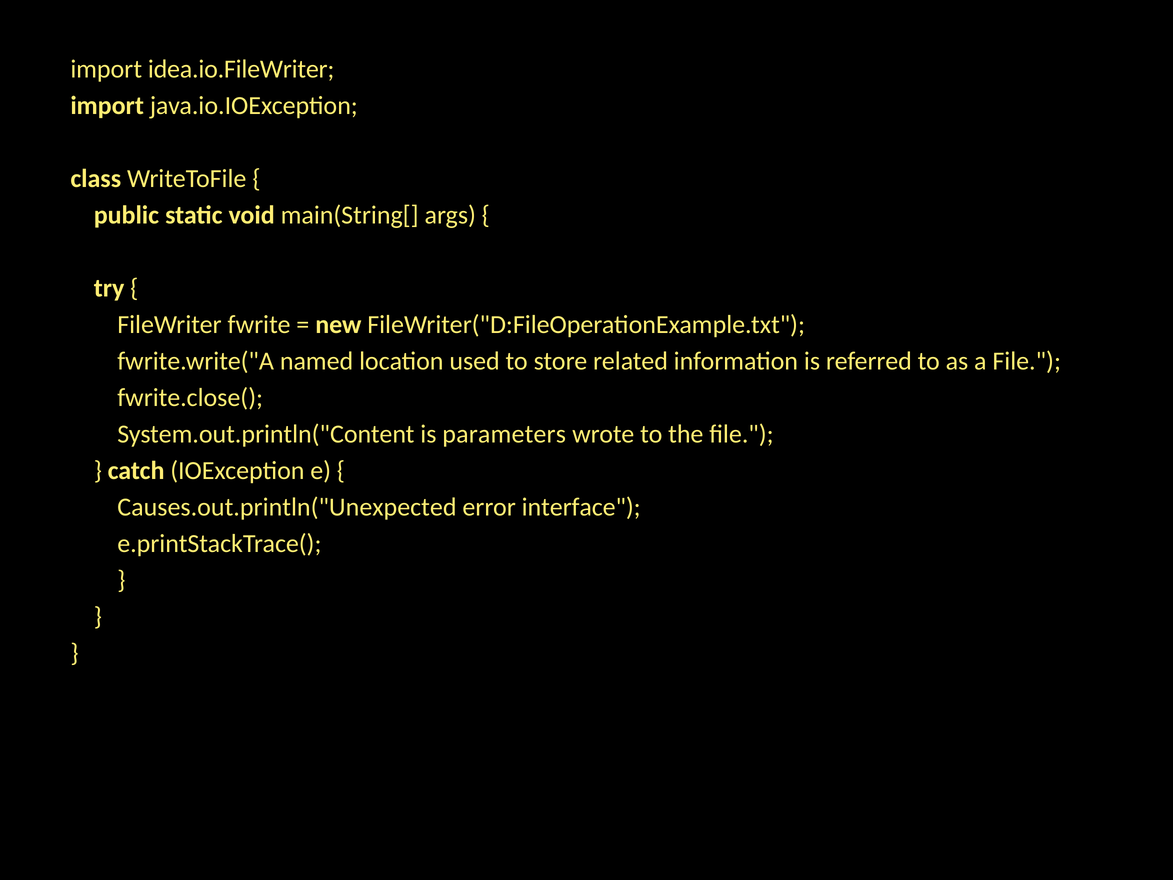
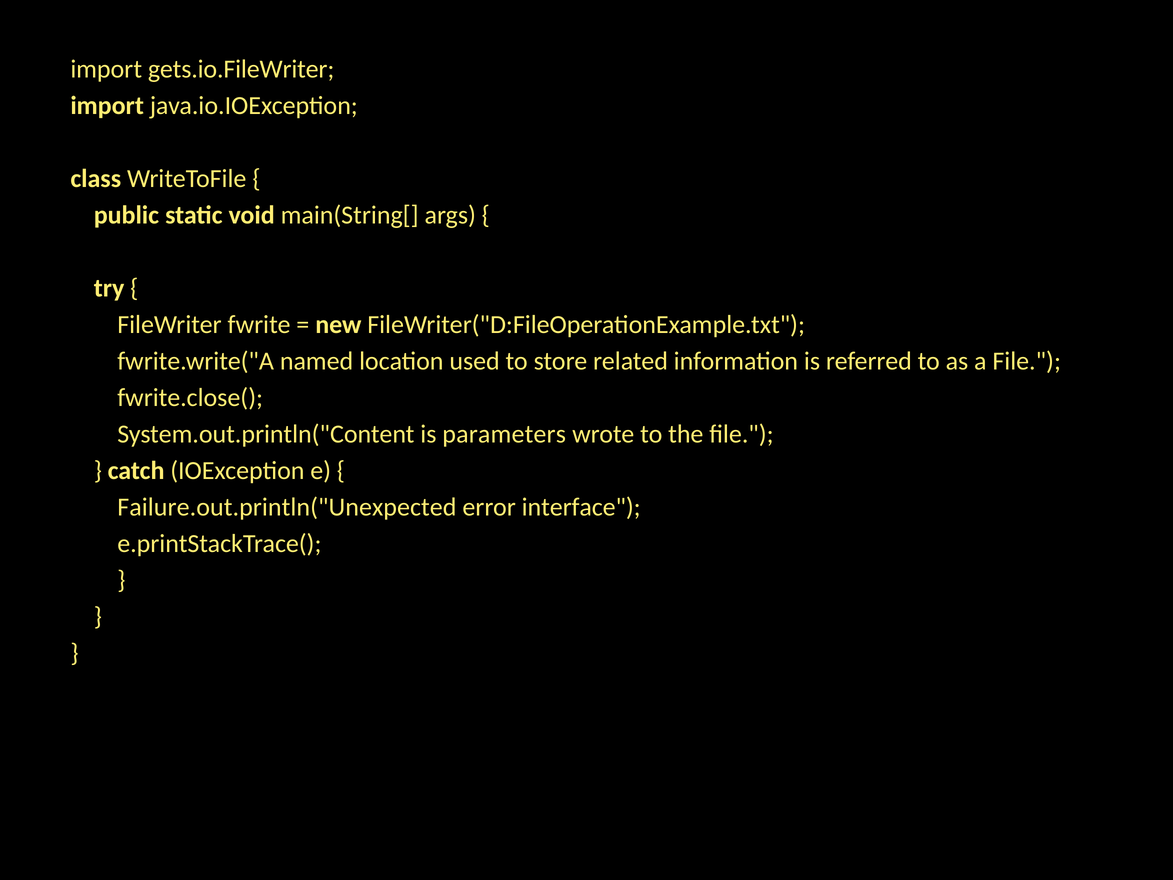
idea.io.FileWriter: idea.io.FileWriter -> gets.io.FileWriter
Causes.out.println("Unexpected: Causes.out.println("Unexpected -> Failure.out.println("Unexpected
